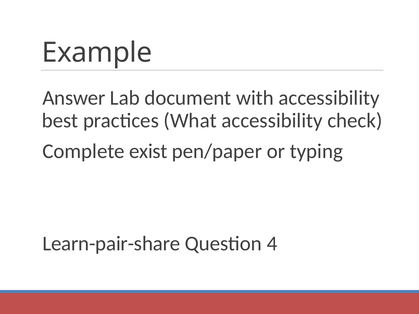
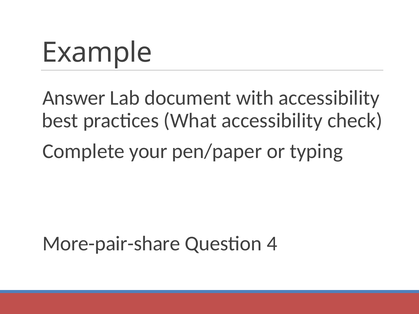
exist: exist -> your
Learn-pair-share: Learn-pair-share -> More-pair-share
